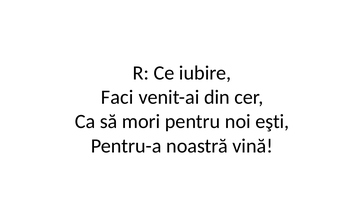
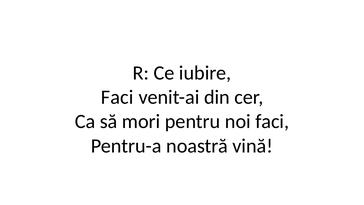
noi eşti: eşti -> faci
